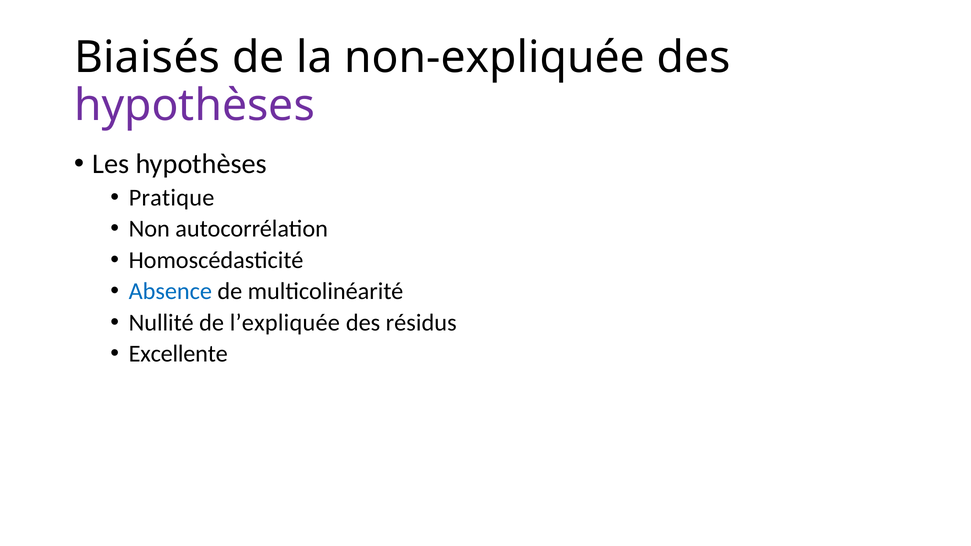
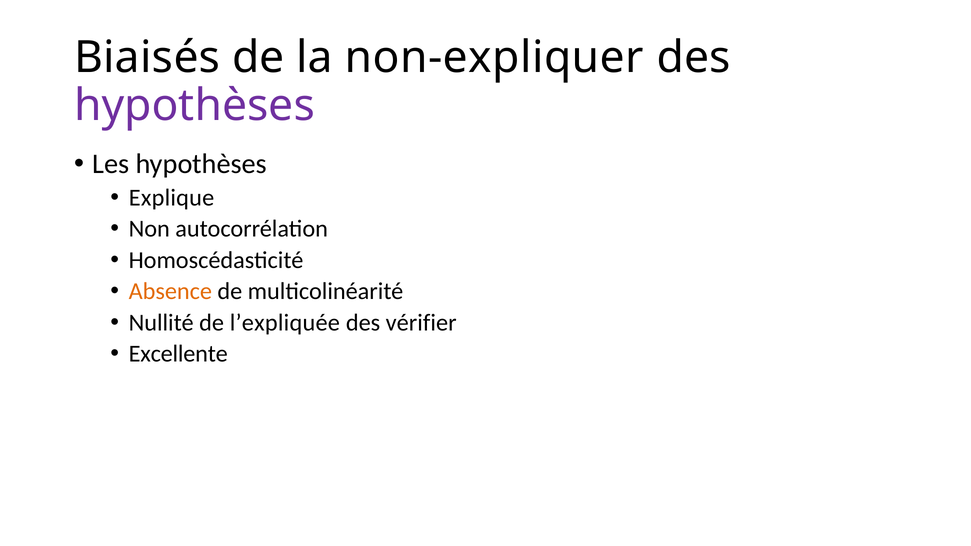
non-expliquée: non-expliquée -> non-expliquer
Pratique: Pratique -> Explique
Absence colour: blue -> orange
résidus: résidus -> vérifier
